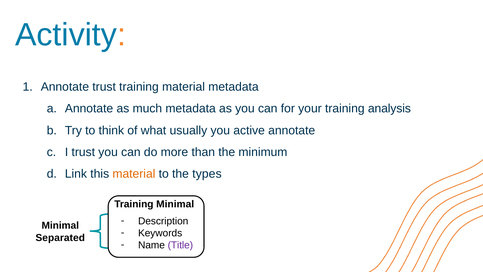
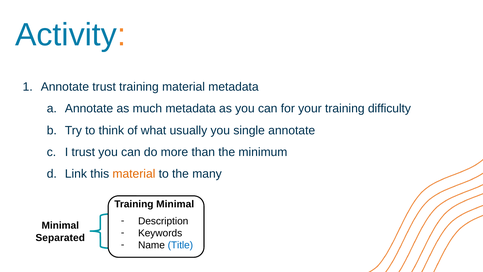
analysis: analysis -> difficulty
active: active -> single
types: types -> many
Title colour: purple -> blue
